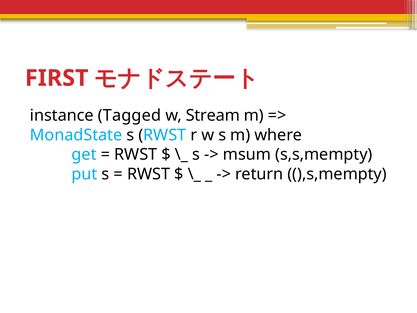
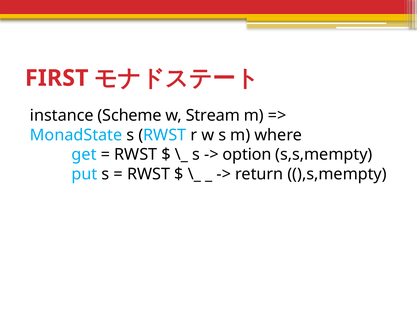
Tagged: Tagged -> Scheme
msum: msum -> option
